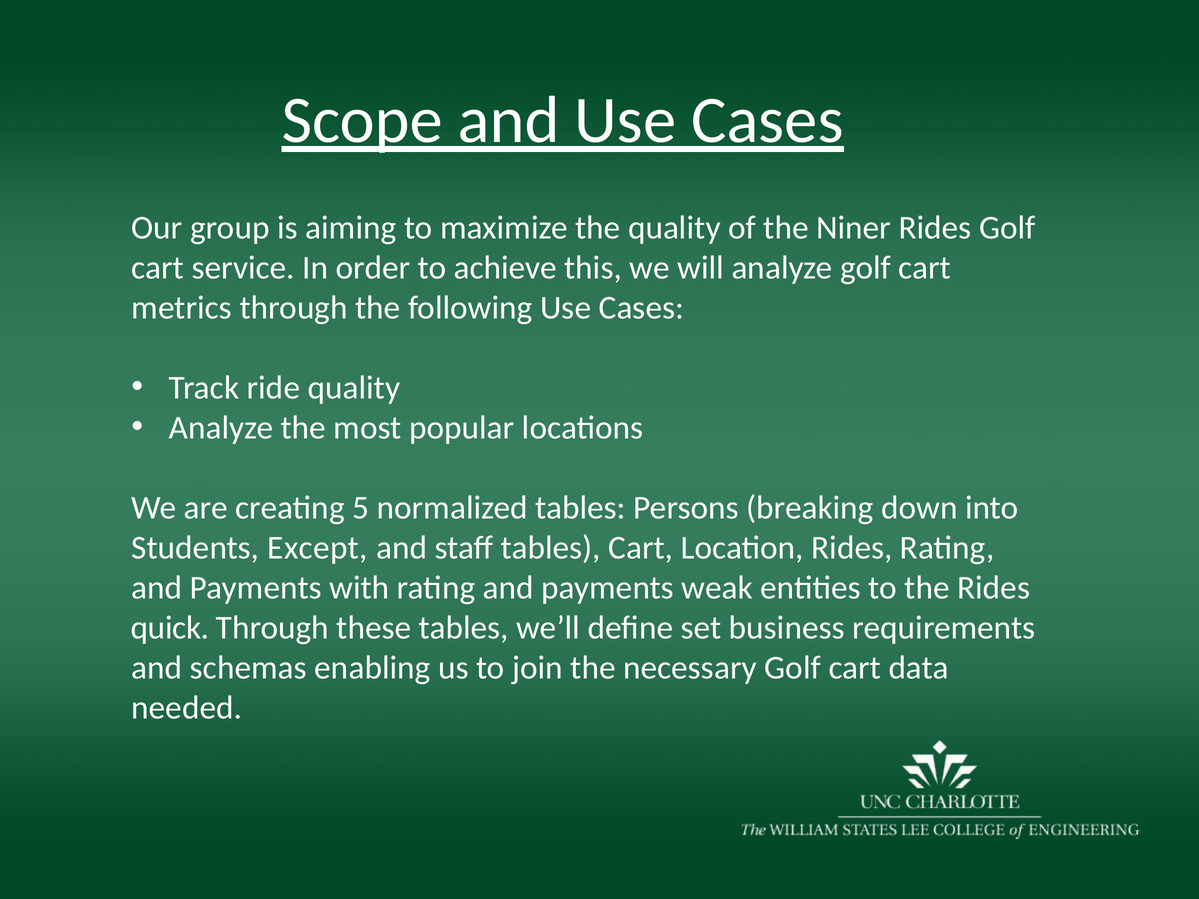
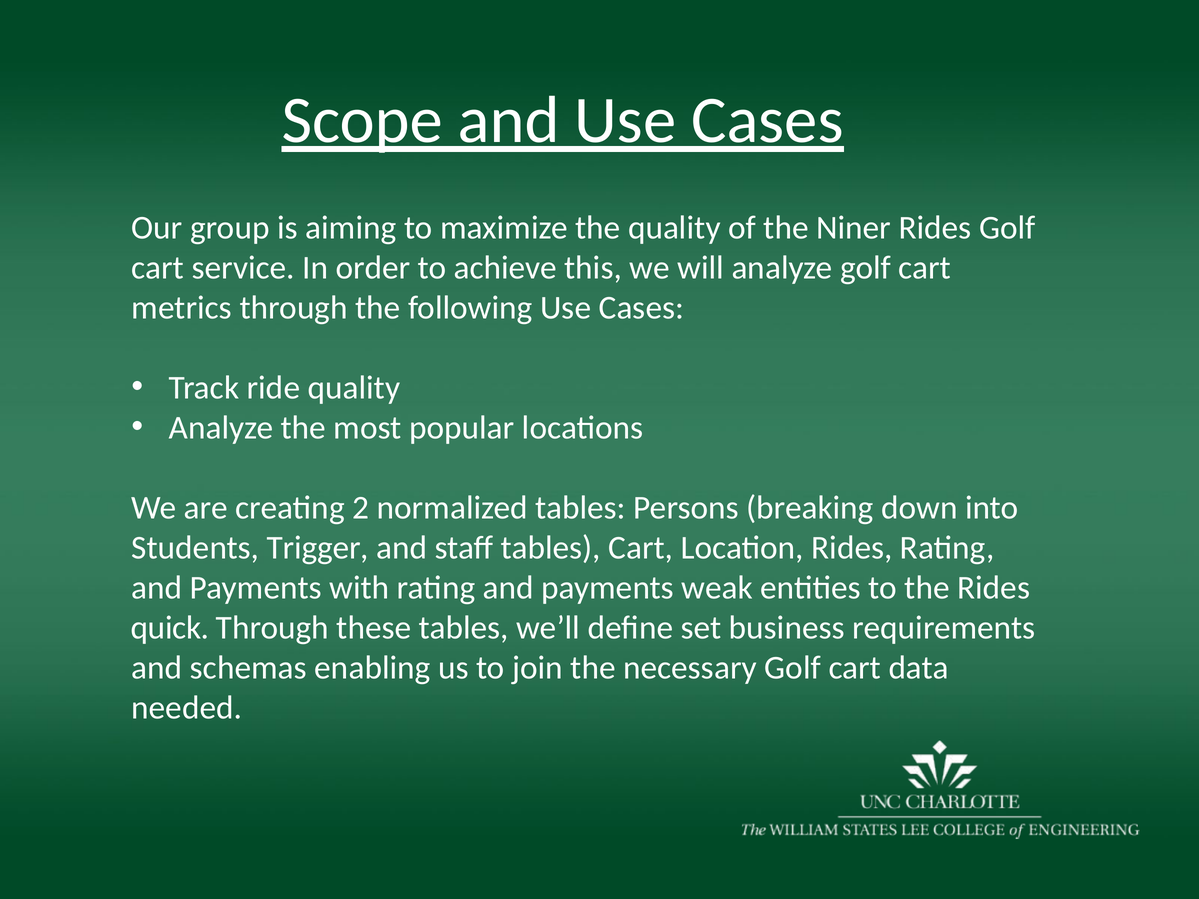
5: 5 -> 2
Except: Except -> Trigger
